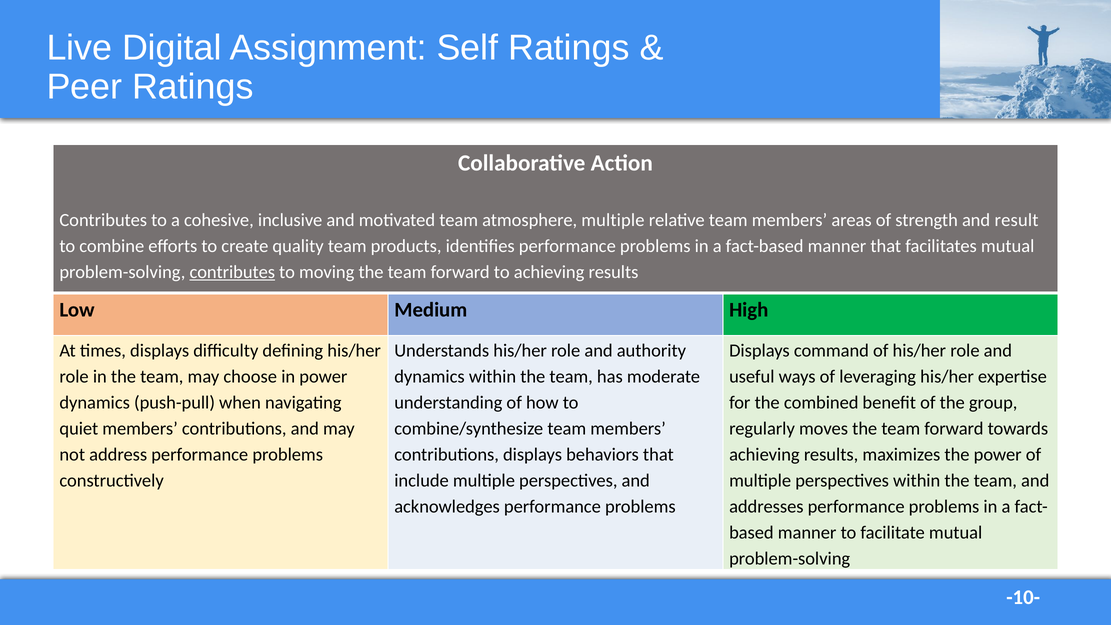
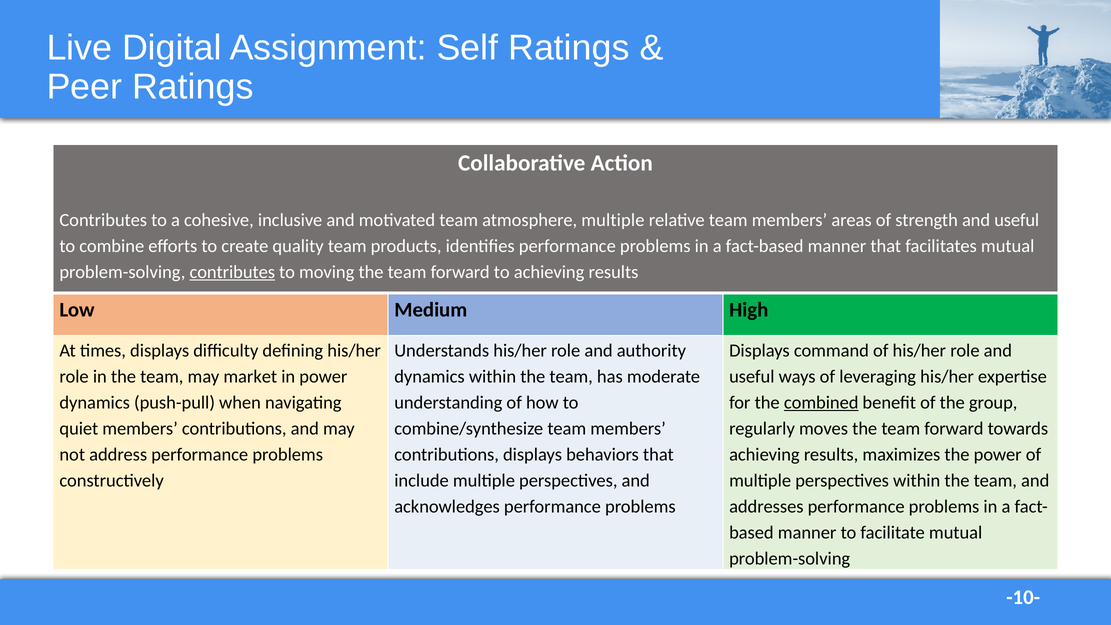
strength and result: result -> useful
choose: choose -> market
combined underline: none -> present
